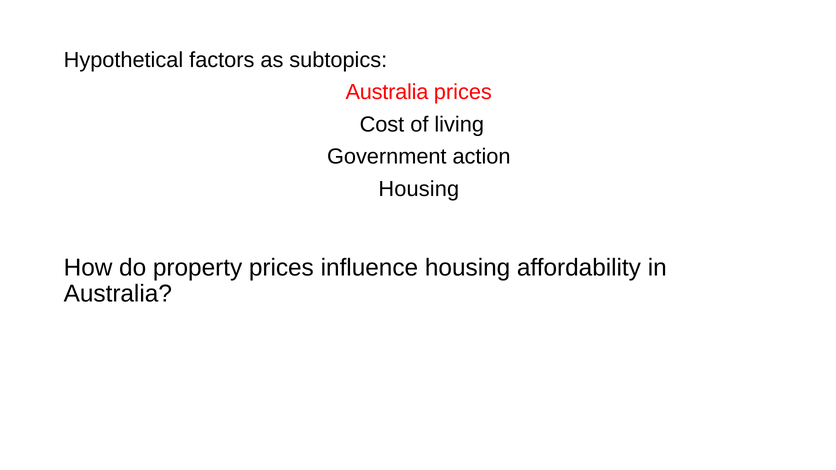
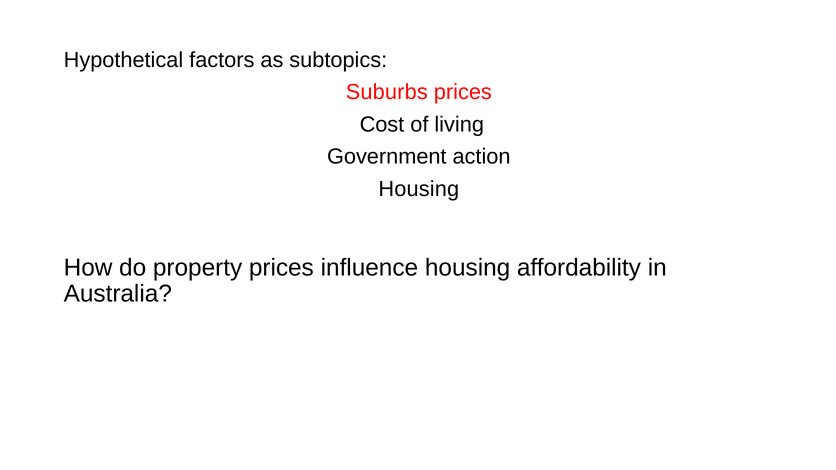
Australia at (387, 92): Australia -> Suburbs
